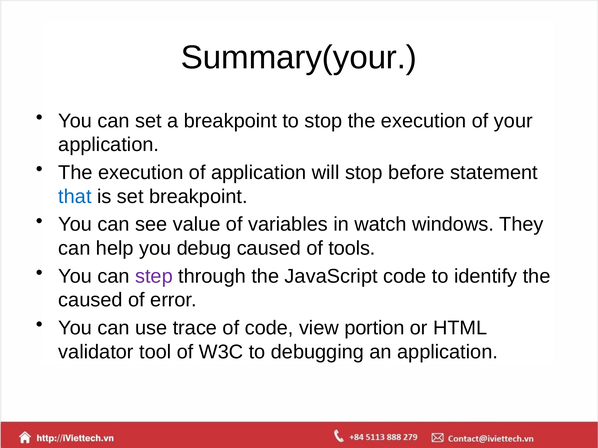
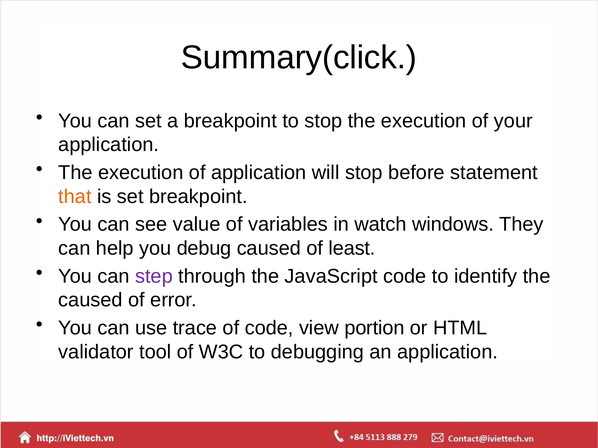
Summary(your: Summary(your -> Summary(click
that colour: blue -> orange
tools: tools -> least
